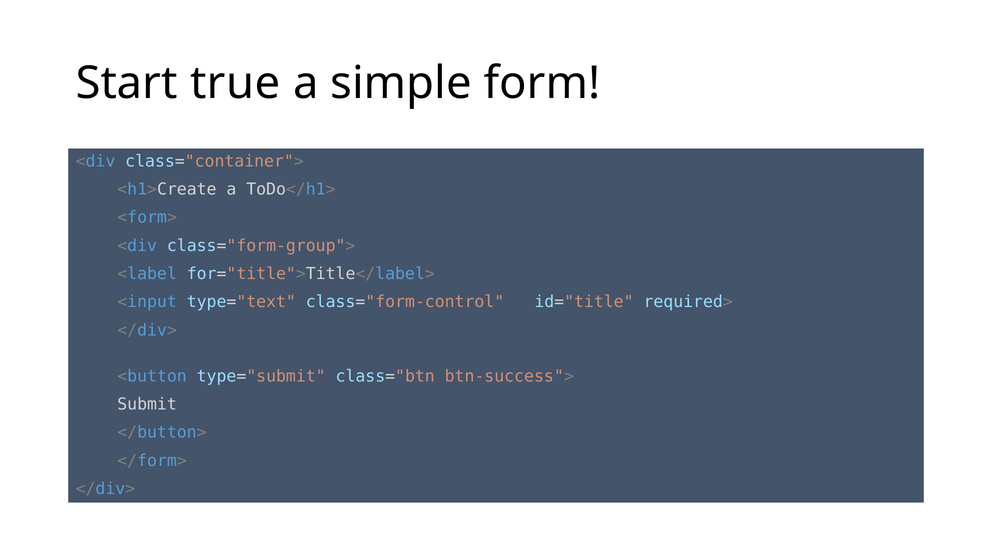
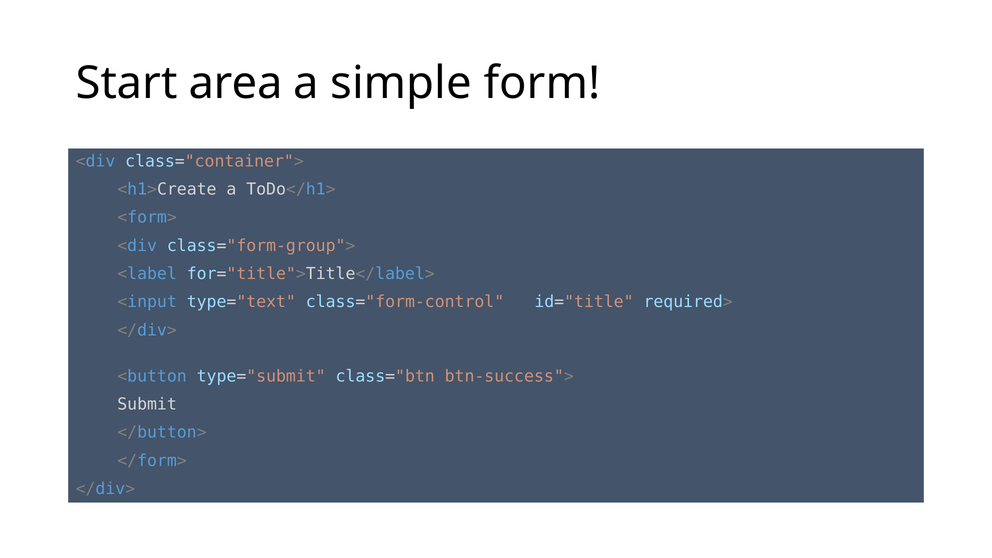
true: true -> area
